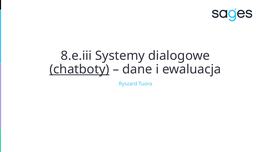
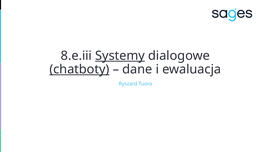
Systemy underline: none -> present
